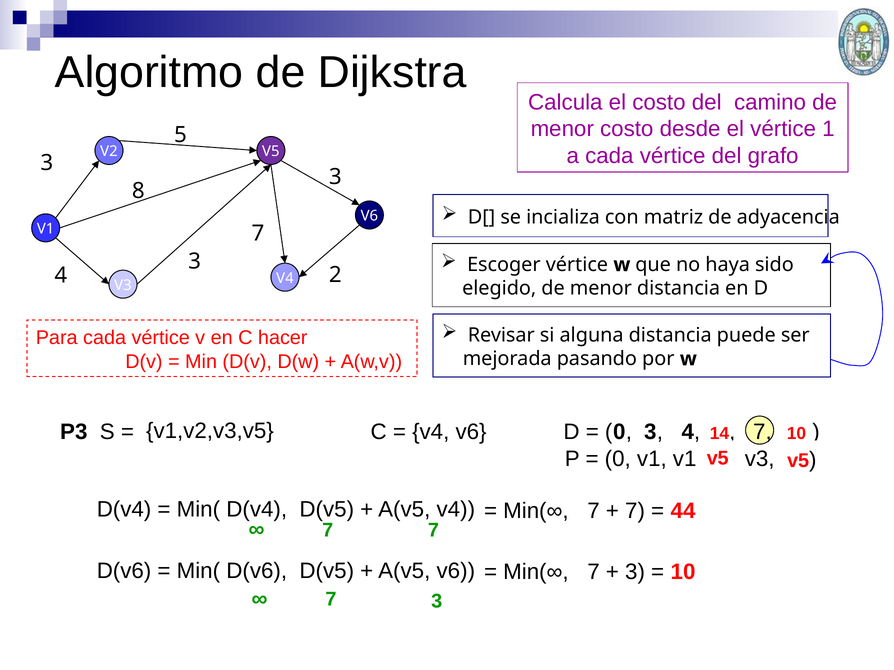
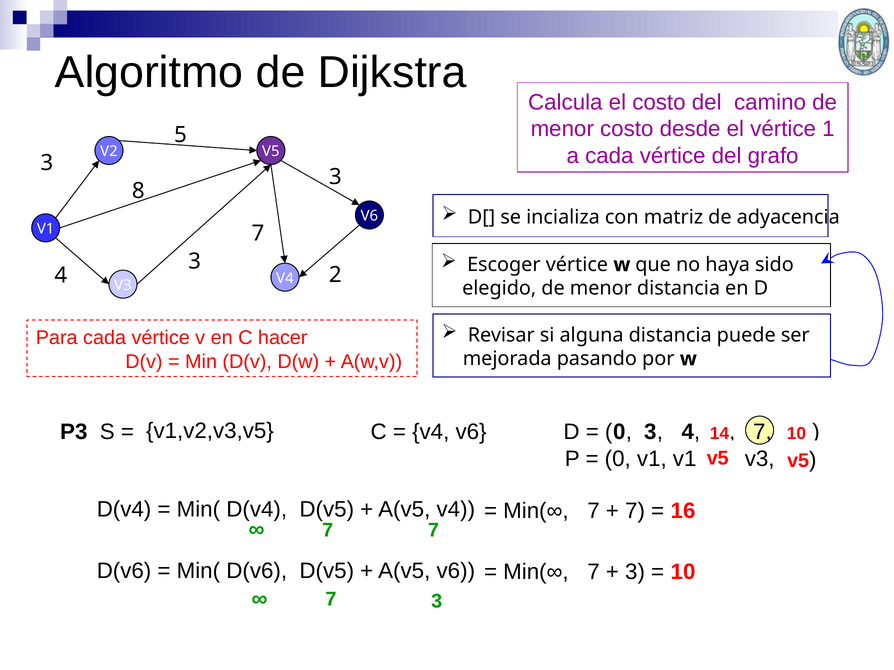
44: 44 -> 16
